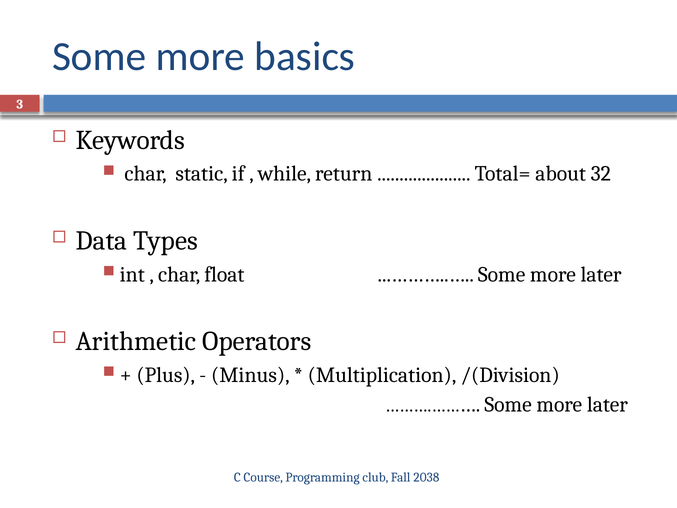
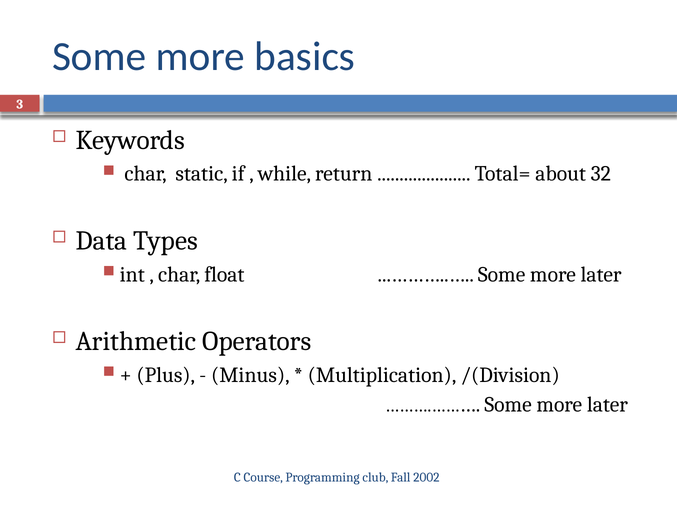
2038: 2038 -> 2002
